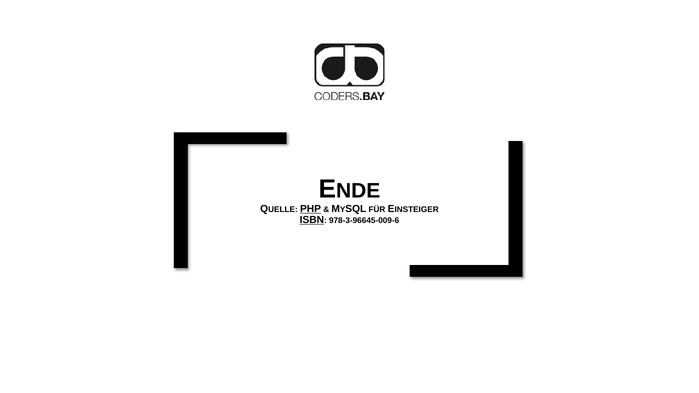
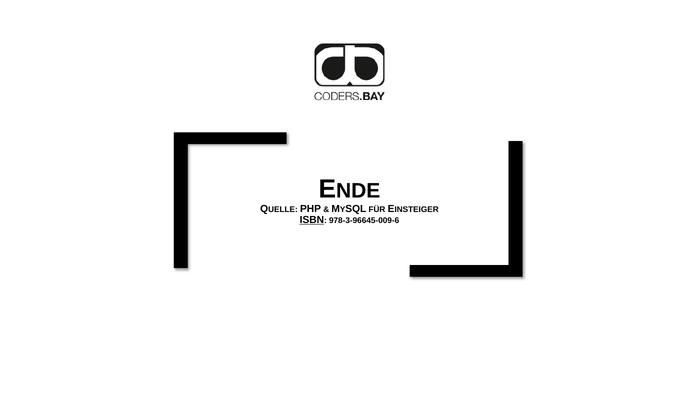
PHP underline: present -> none
